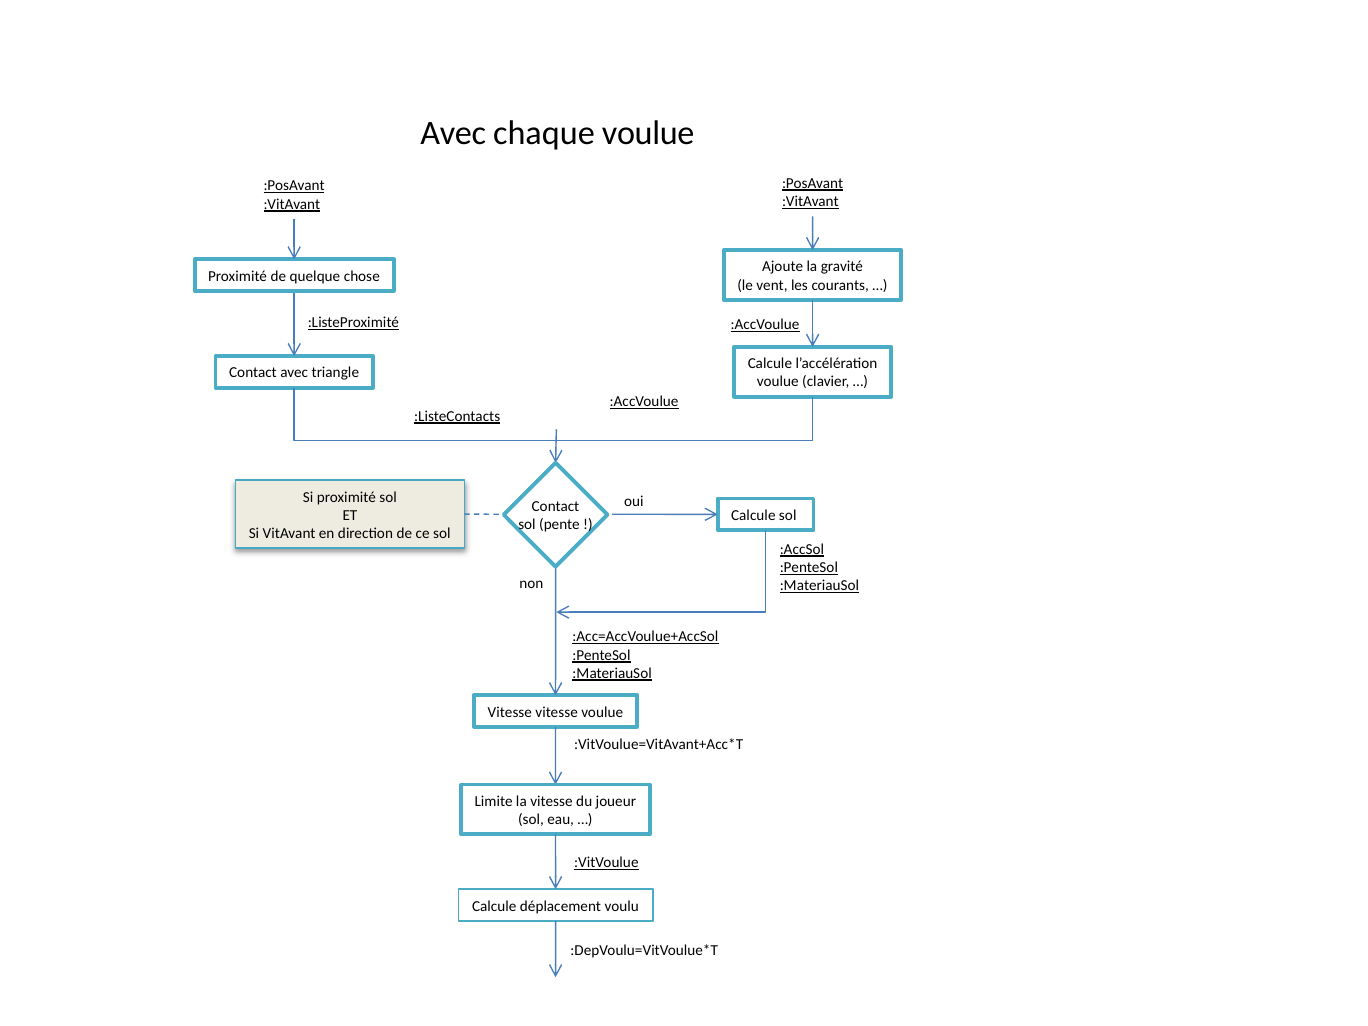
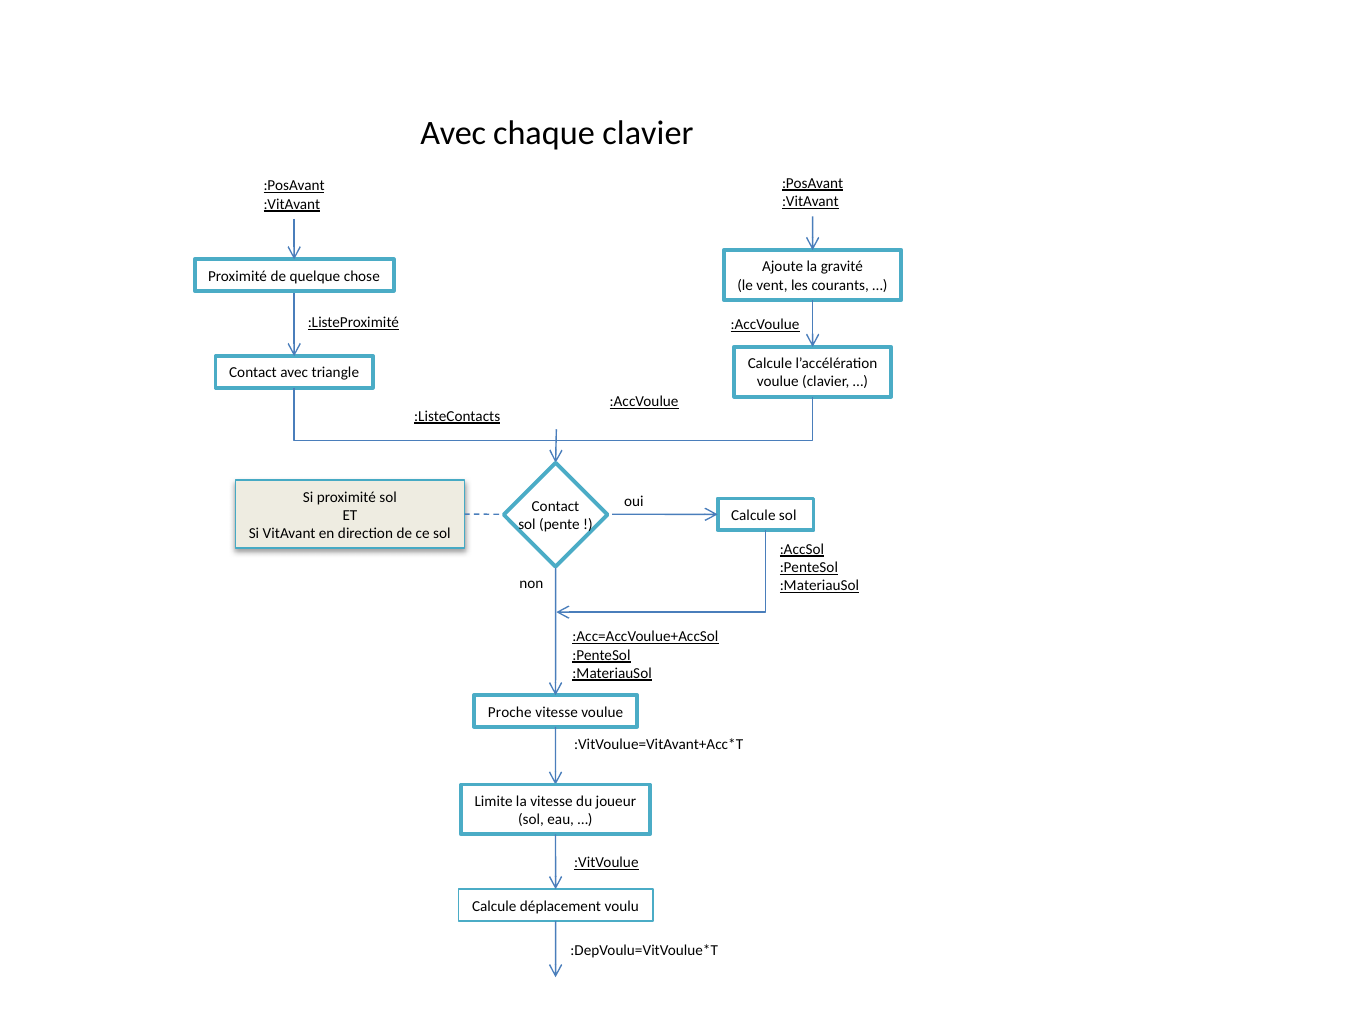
chaque voulue: voulue -> clavier
Vitesse at (510, 712): Vitesse -> Proche
